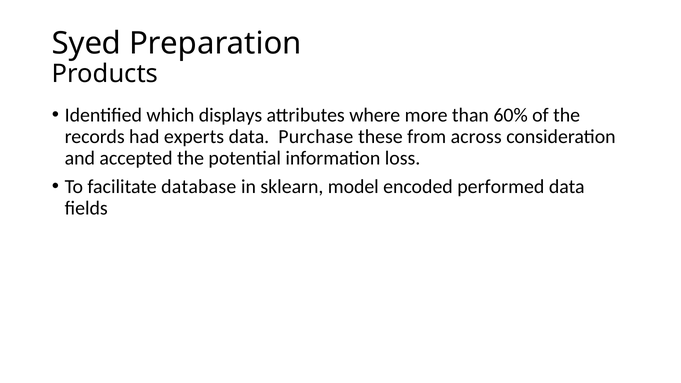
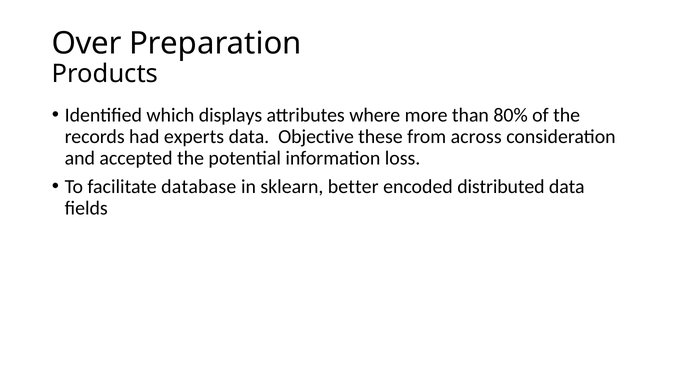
Syed: Syed -> Over
60%: 60% -> 80%
Purchase: Purchase -> Objective
model: model -> better
performed: performed -> distributed
